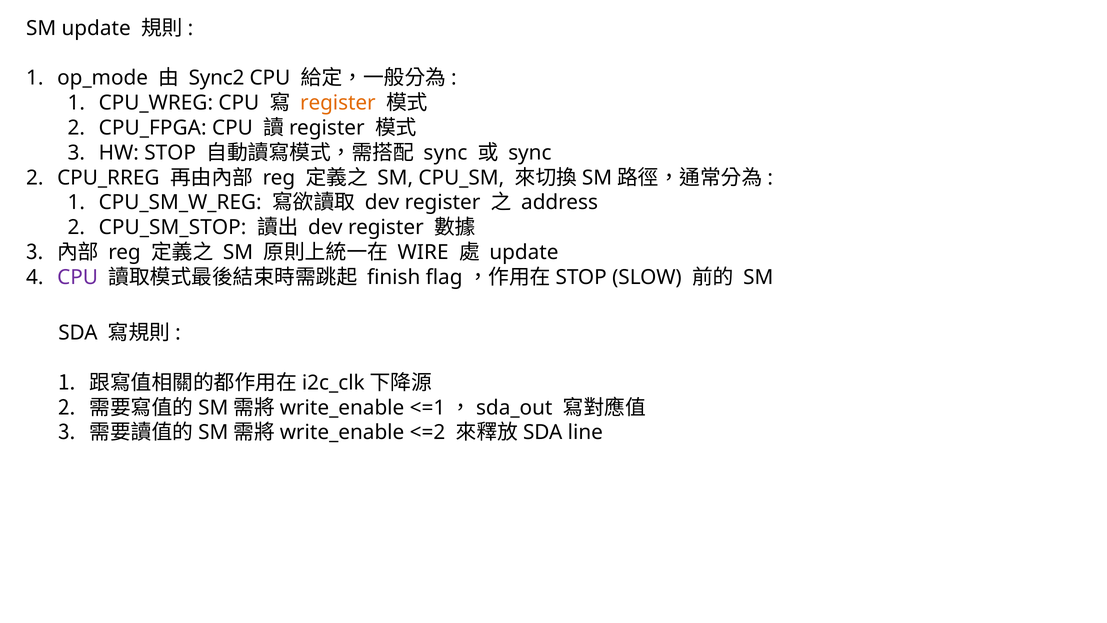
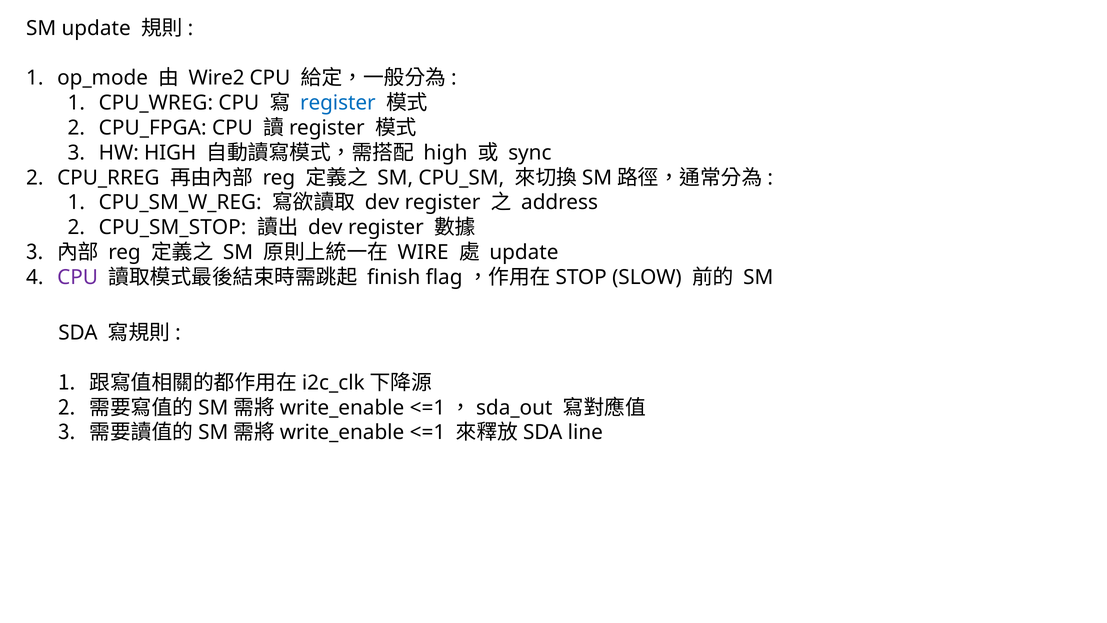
Sync2: Sync2 -> Wire2
register at (338, 103) colour: orange -> blue
HW STOP: STOP -> HIGH
sync at (445, 153): sync -> high
<=2: <=2 -> <=1
